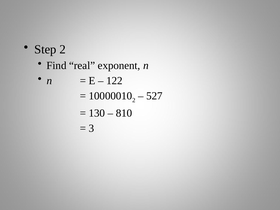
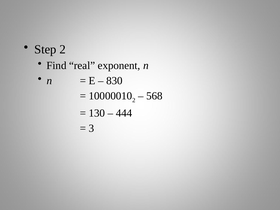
122: 122 -> 830
527: 527 -> 568
810: 810 -> 444
